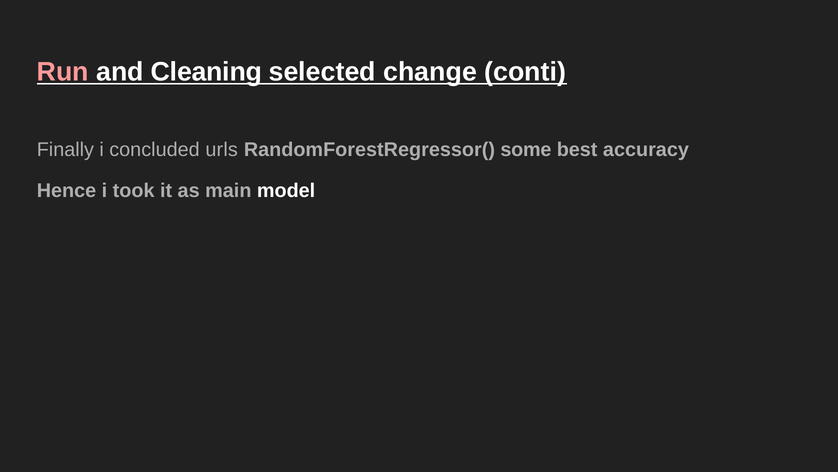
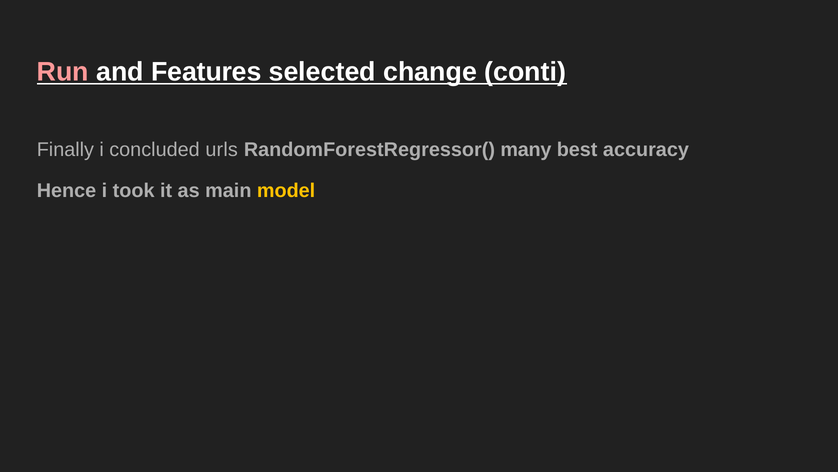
Cleaning: Cleaning -> Features
some: some -> many
model colour: white -> yellow
